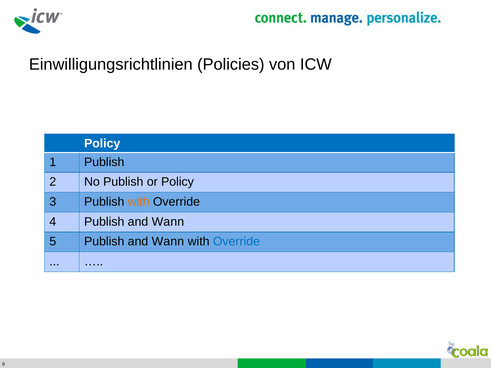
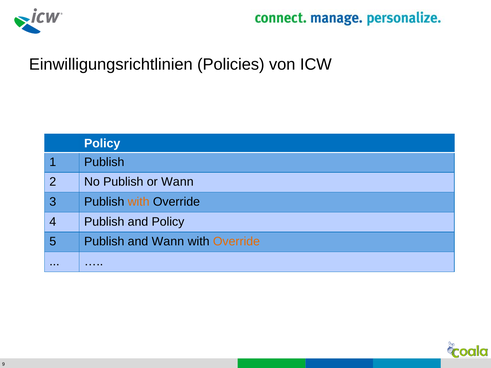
or Policy: Policy -> Wann
4 Publish and Wann: Wann -> Policy
Override at (236, 242) colour: blue -> orange
